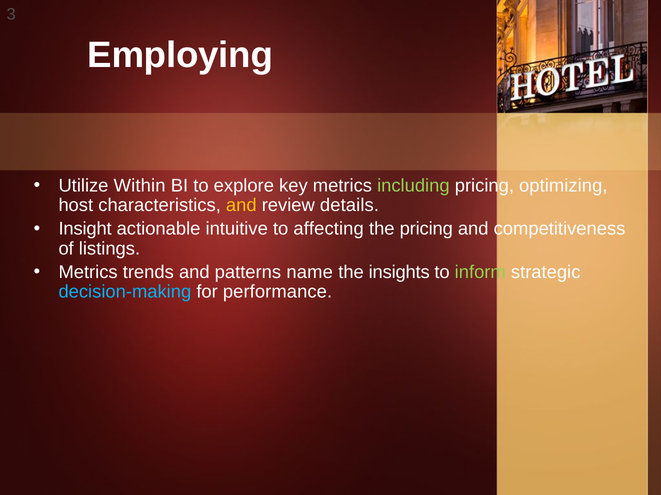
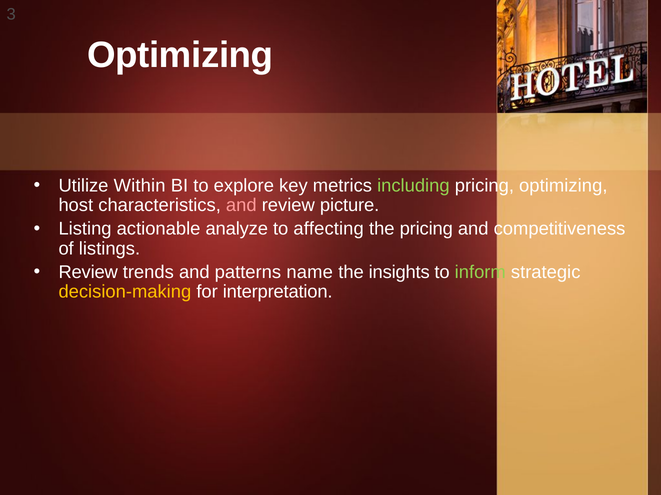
Employing at (180, 55): Employing -> Optimizing
and at (241, 206) colour: yellow -> pink
details: details -> picture
Insight: Insight -> Listing
intuitive: intuitive -> analyze
Metrics at (88, 272): Metrics -> Review
decision-making colour: light blue -> yellow
performance: performance -> interpretation
